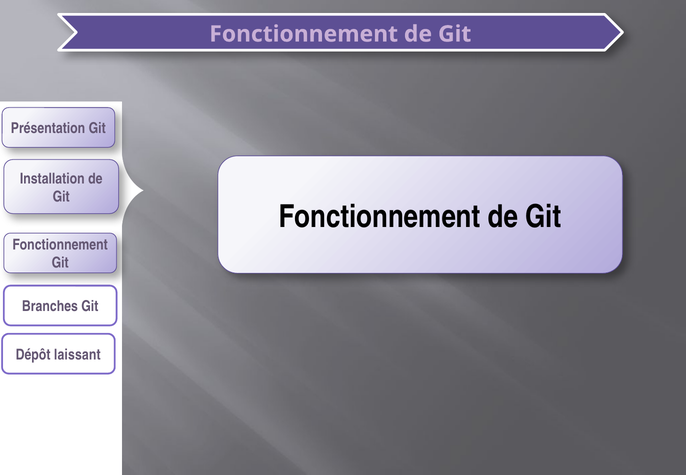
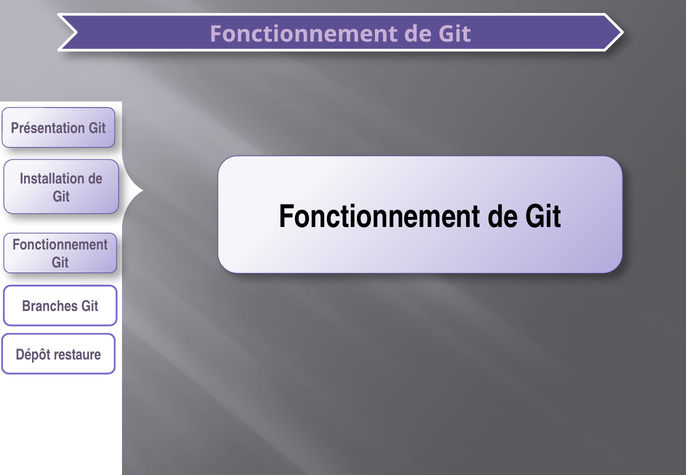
laissant: laissant -> restaure
